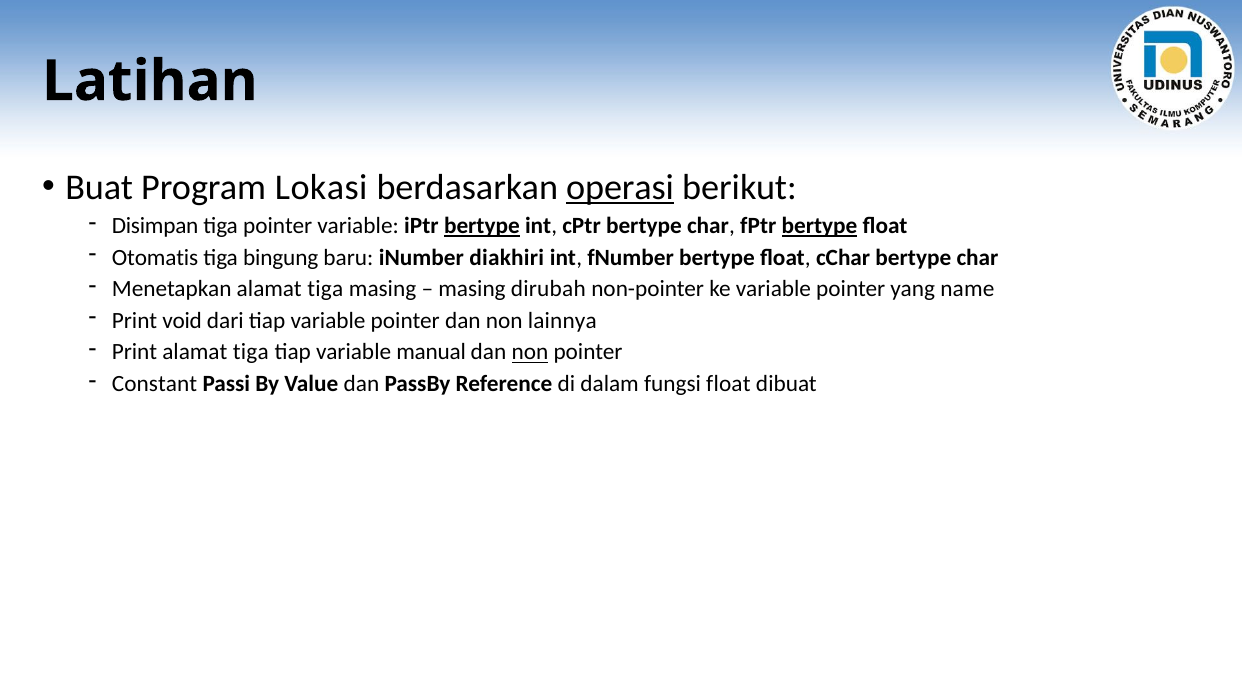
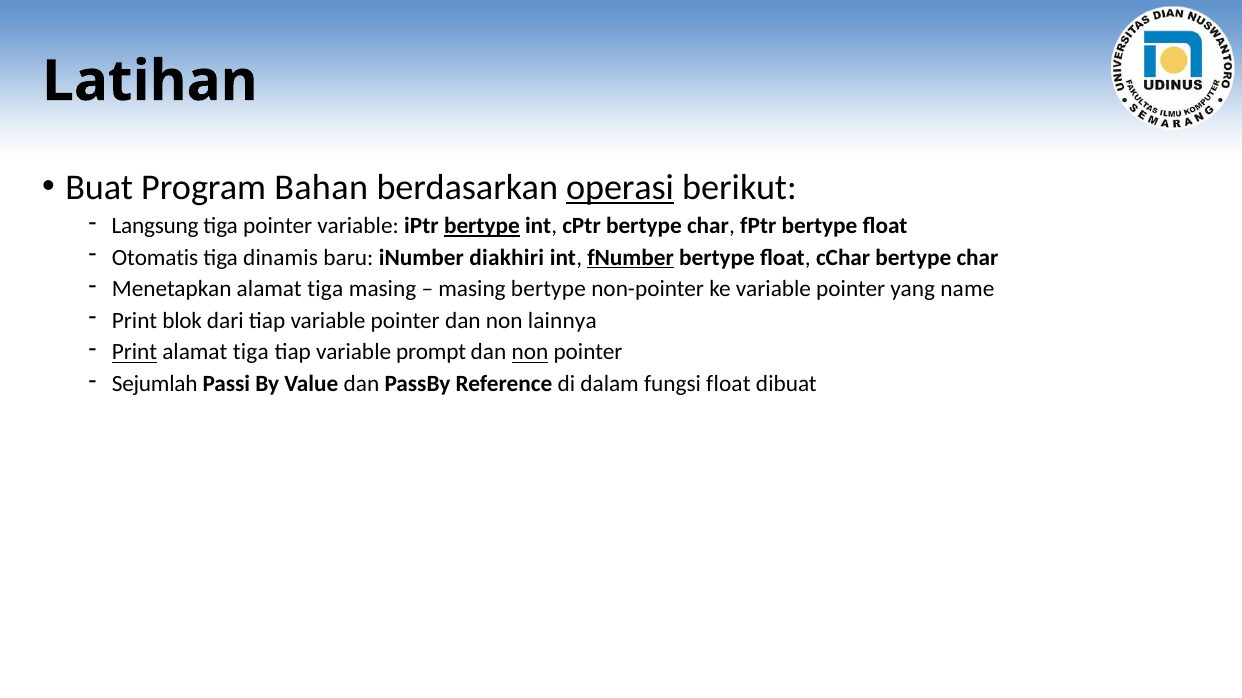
Lokasi: Lokasi -> Bahan
Disimpan: Disimpan -> Langsung
bertype at (820, 226) underline: present -> none
bingung: bingung -> dinamis
fNumber underline: none -> present
masing dirubah: dirubah -> bertype
void: void -> blok
Print at (135, 353) underline: none -> present
manual: manual -> prompt
Constant: Constant -> Sejumlah
